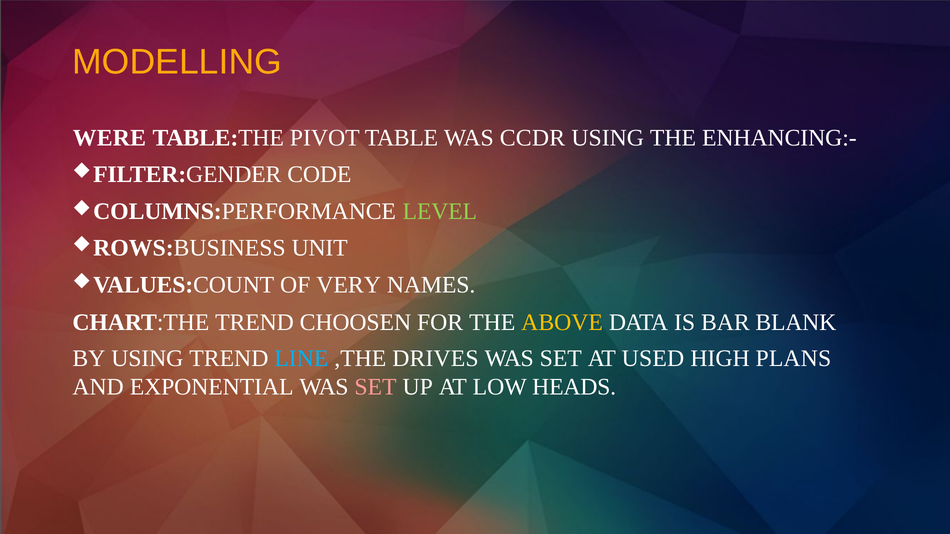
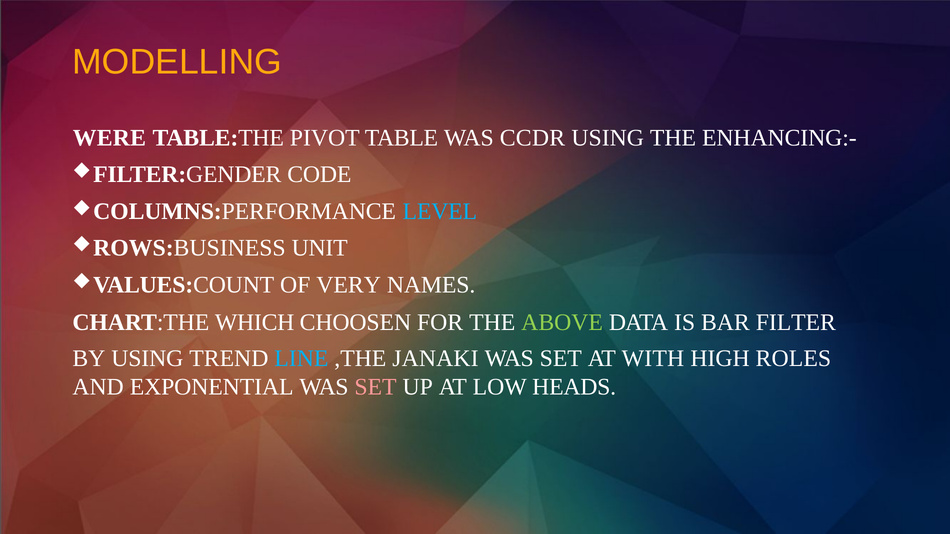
LEVEL colour: light green -> light blue
CHART:THE TREND: TREND -> WHICH
ABOVE colour: yellow -> light green
BLANK: BLANK -> FILTER
DRIVES: DRIVES -> JANAKI
USED: USED -> WITH
PLANS: PLANS -> ROLES
